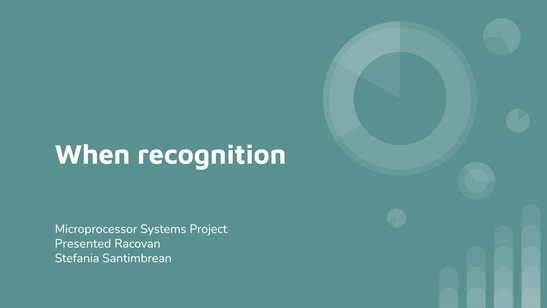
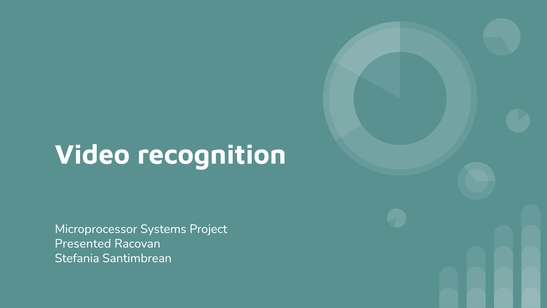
When: When -> Video
